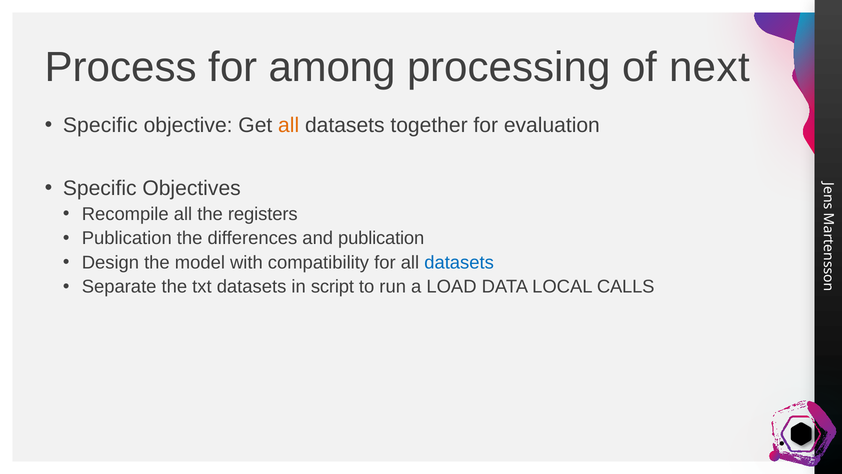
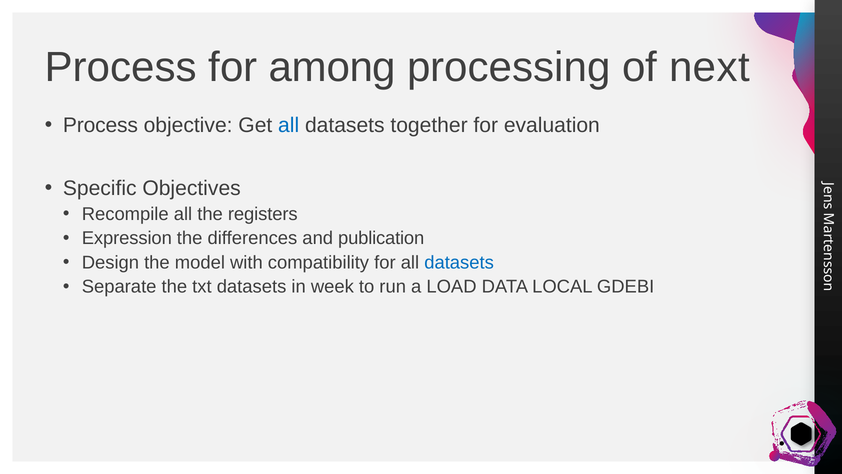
Specific at (100, 125): Specific -> Process
all at (289, 125) colour: orange -> blue
Publication at (127, 238): Publication -> Expression
script: script -> week
CALLS: CALLS -> GDEBI
